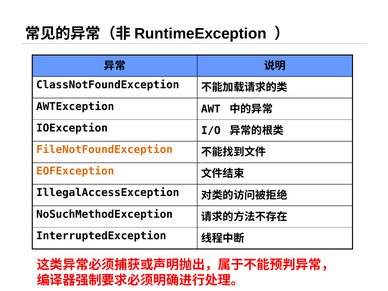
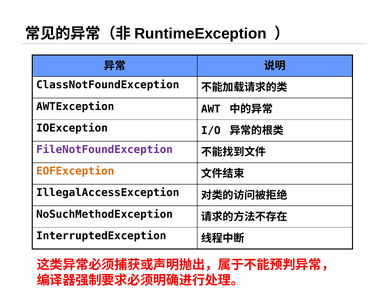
FileNotFoundException colour: orange -> purple
